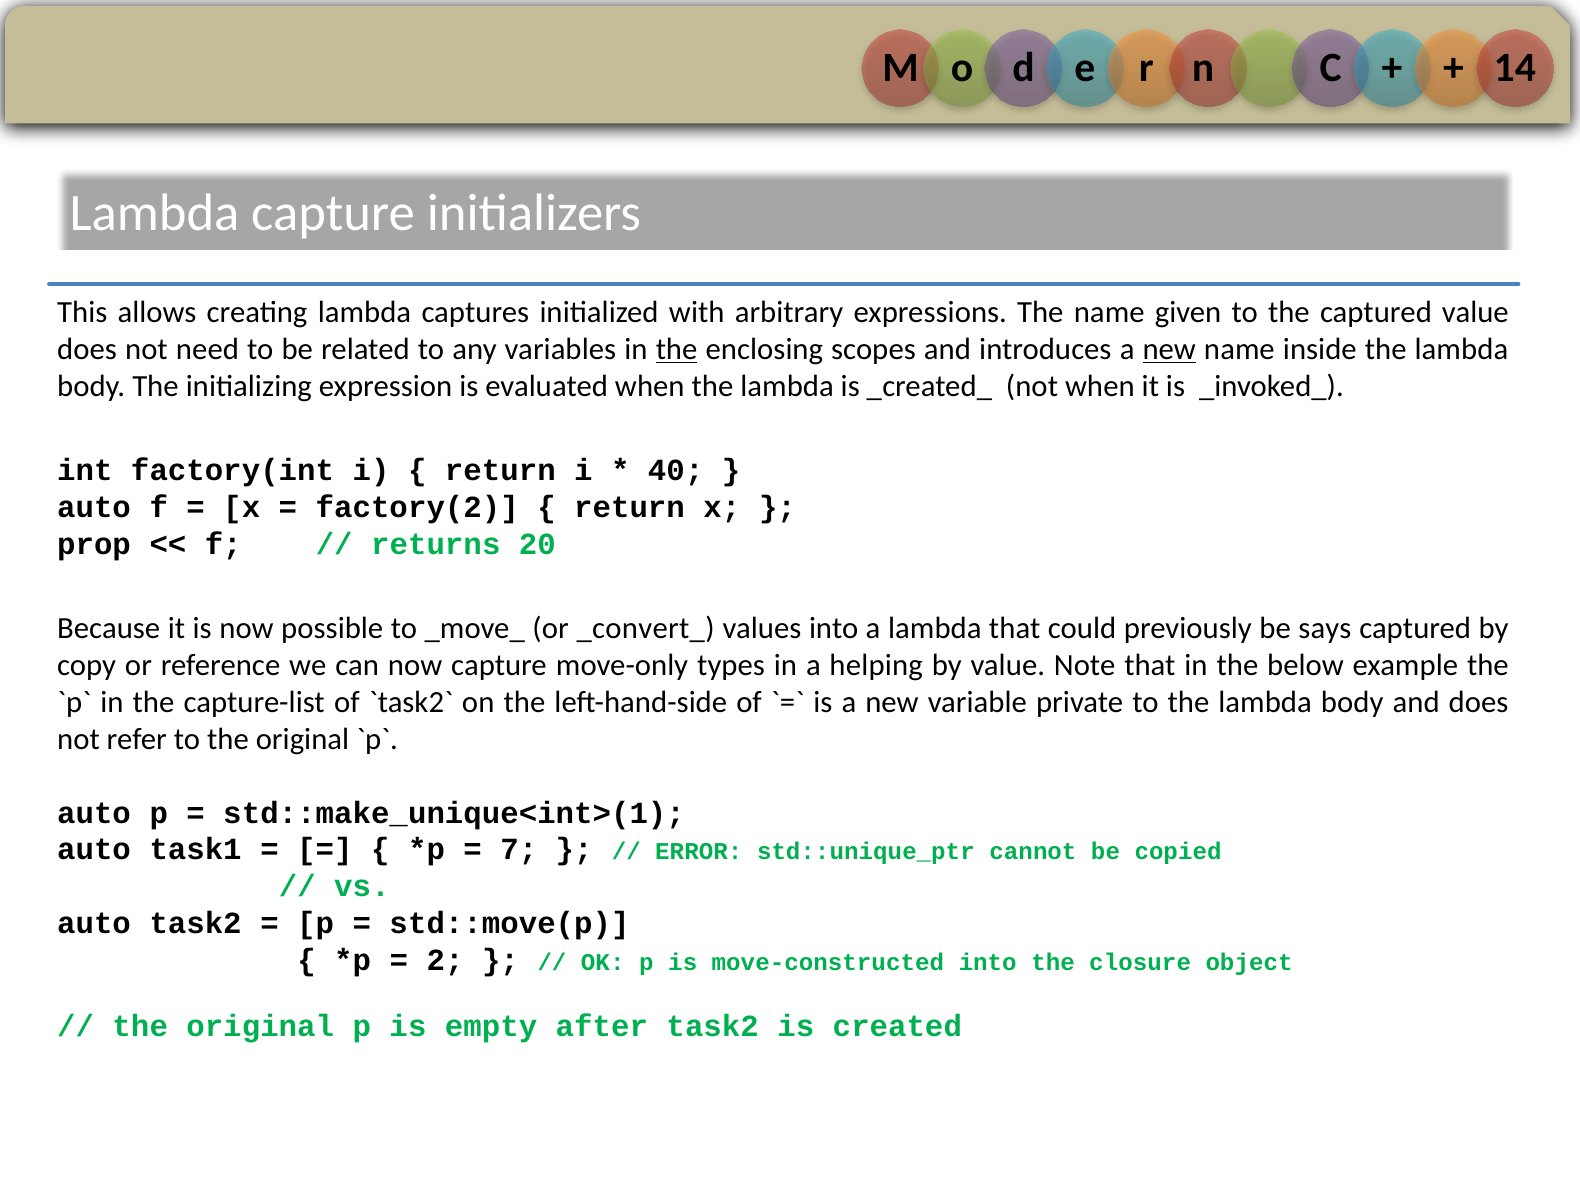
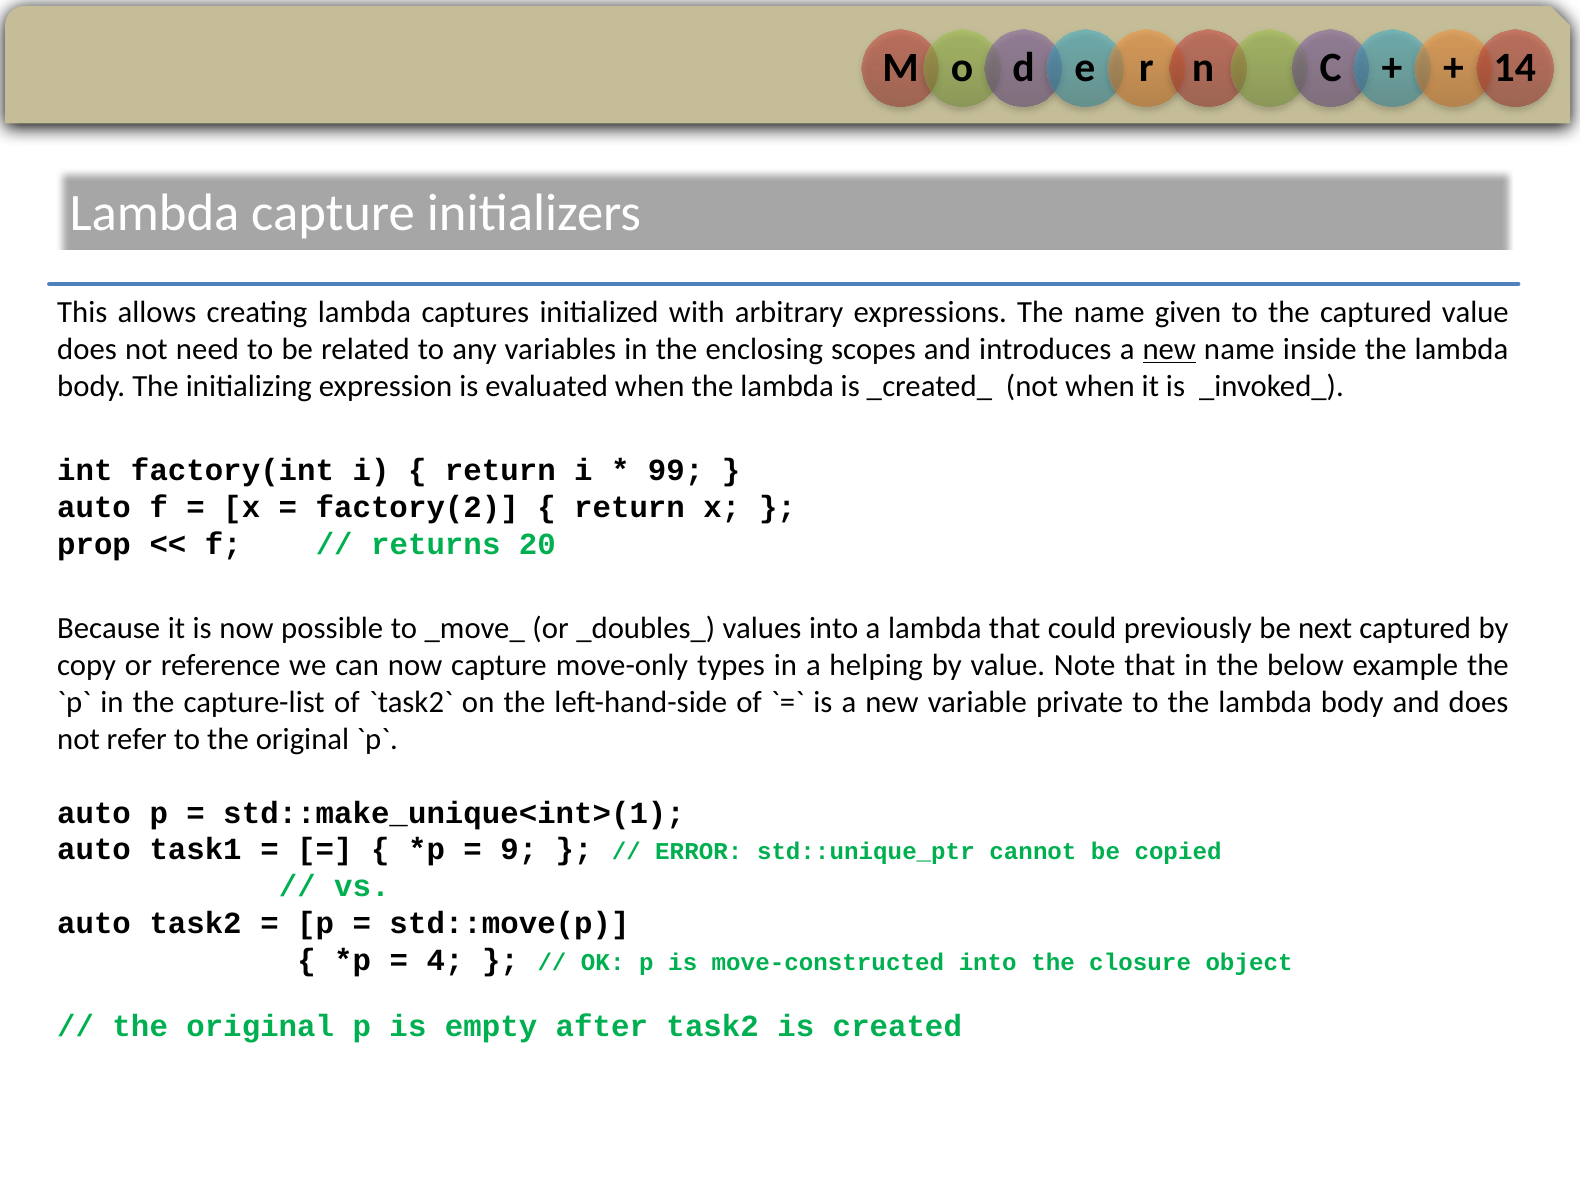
the at (677, 349) underline: present -> none
40: 40 -> 99
_convert_: _convert_ -> _doubles_
says: says -> next
7: 7 -> 9
2: 2 -> 4
